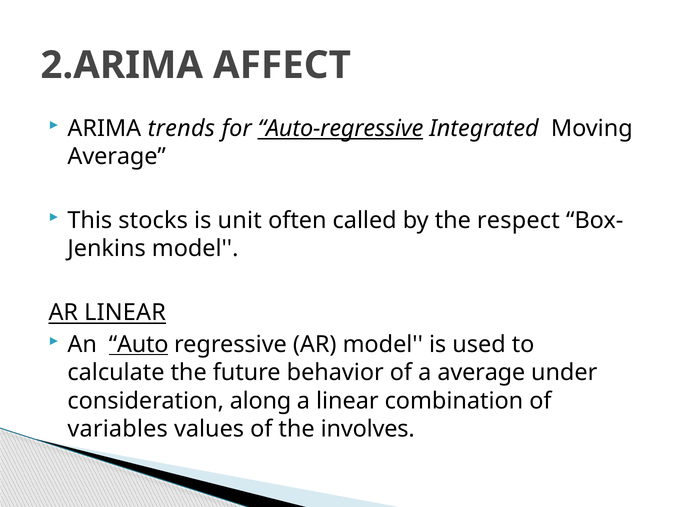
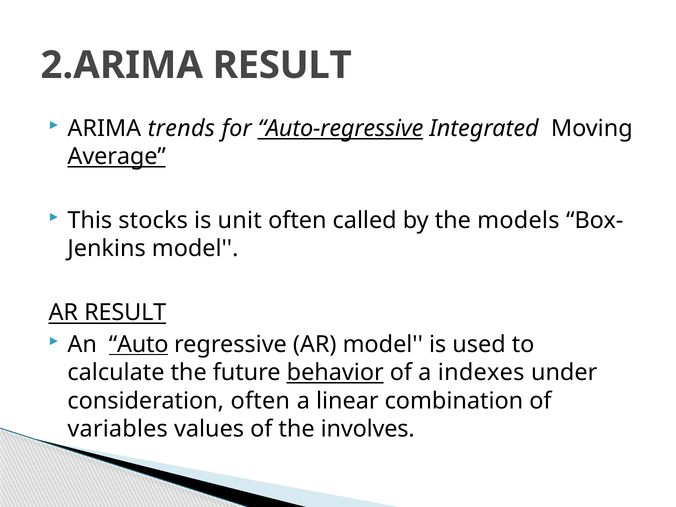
2.ARIMA AFFECT: AFFECT -> RESULT
Average at (117, 157) underline: none -> present
respect: respect -> models
AR LINEAR: LINEAR -> RESULT
behavior underline: none -> present
a average: average -> indexes
consideration along: along -> often
